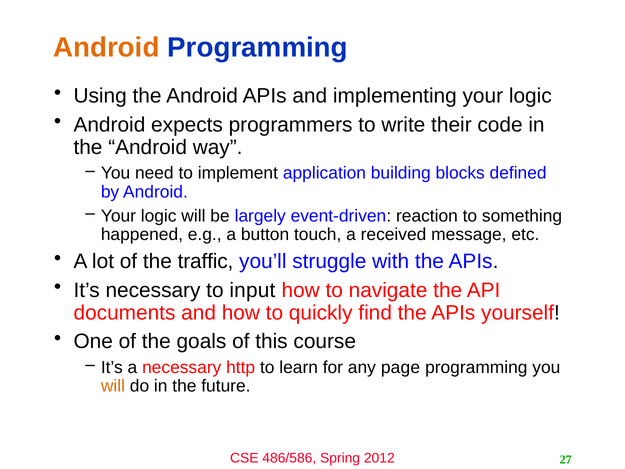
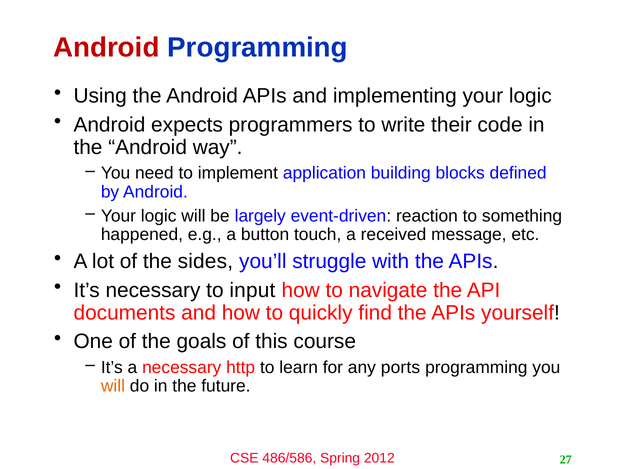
Android at (106, 48) colour: orange -> red
traffic: traffic -> sides
page: page -> ports
